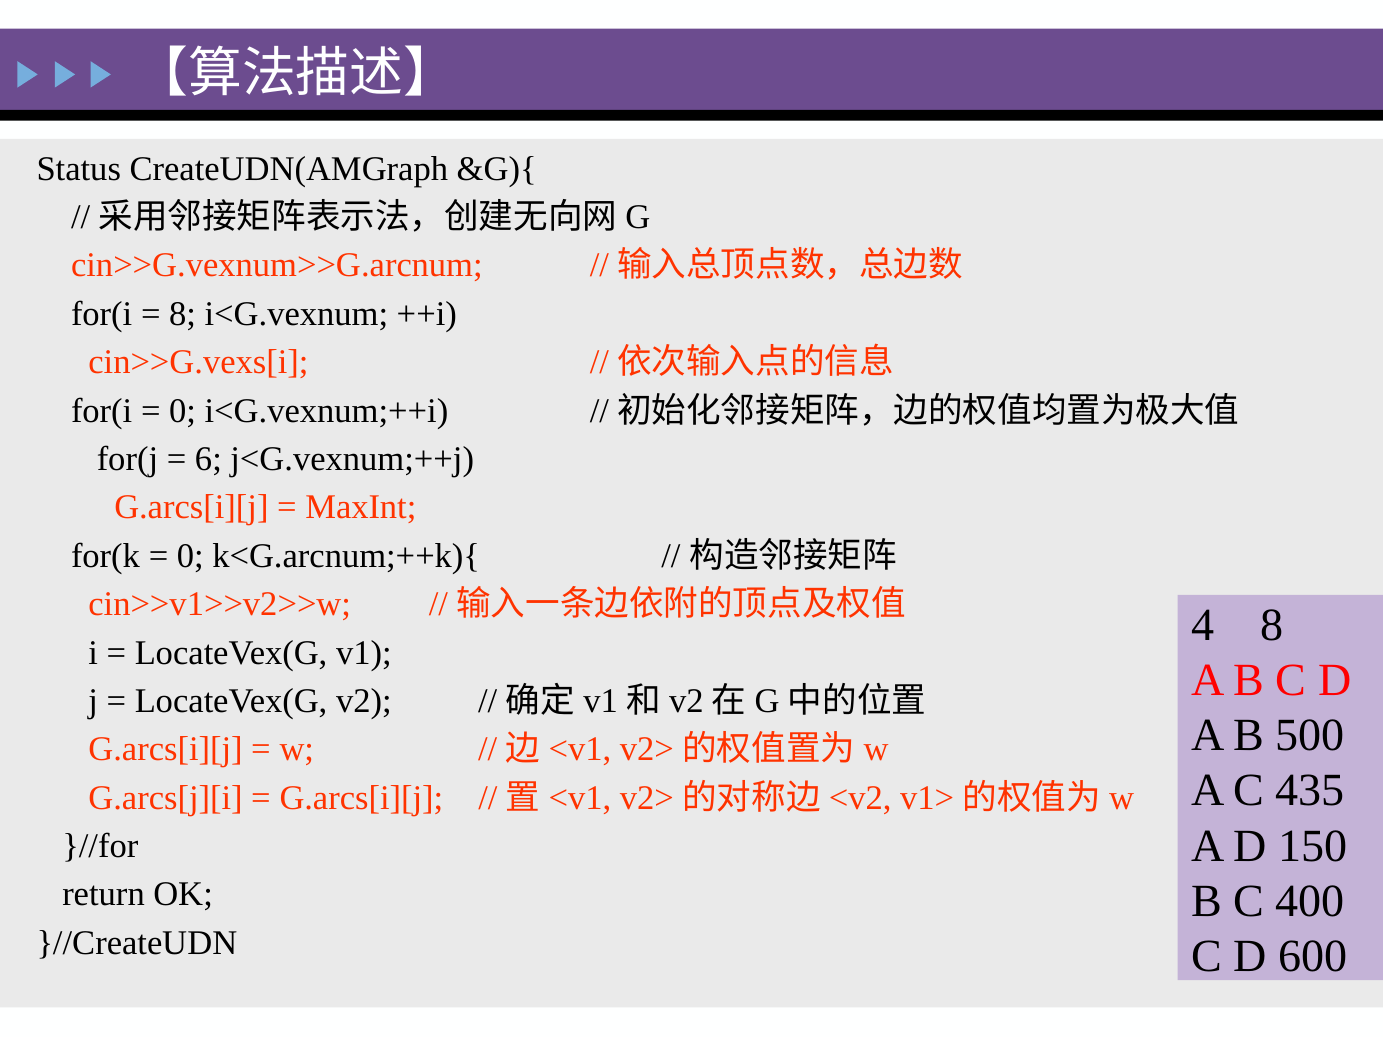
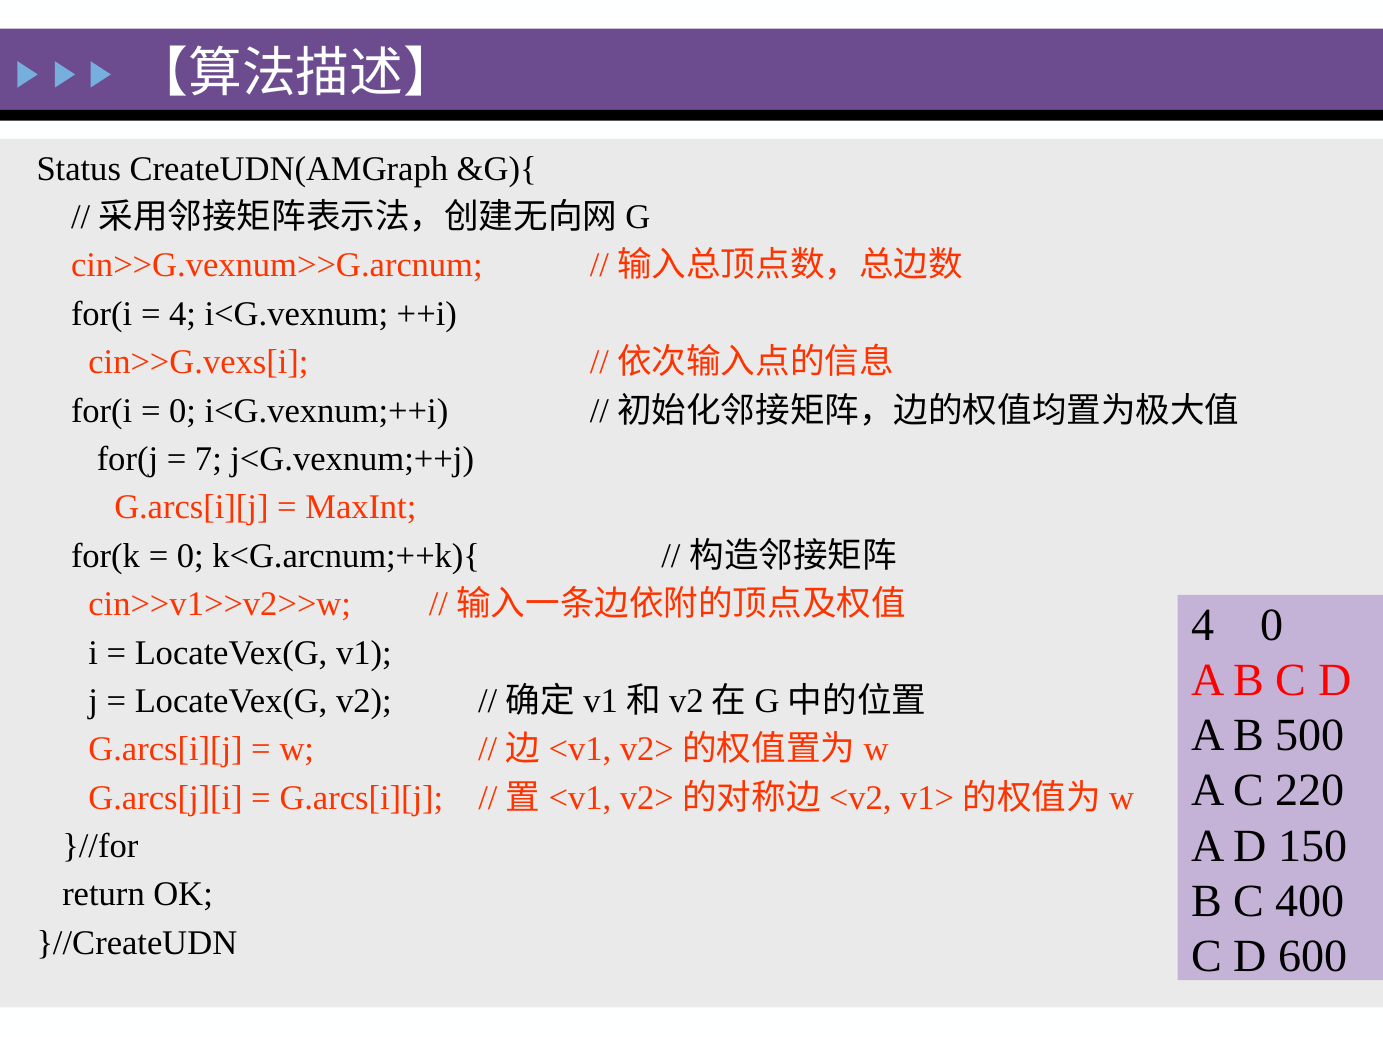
8 at (183, 314): 8 -> 4
6: 6 -> 7
4 8: 8 -> 0
435: 435 -> 220
